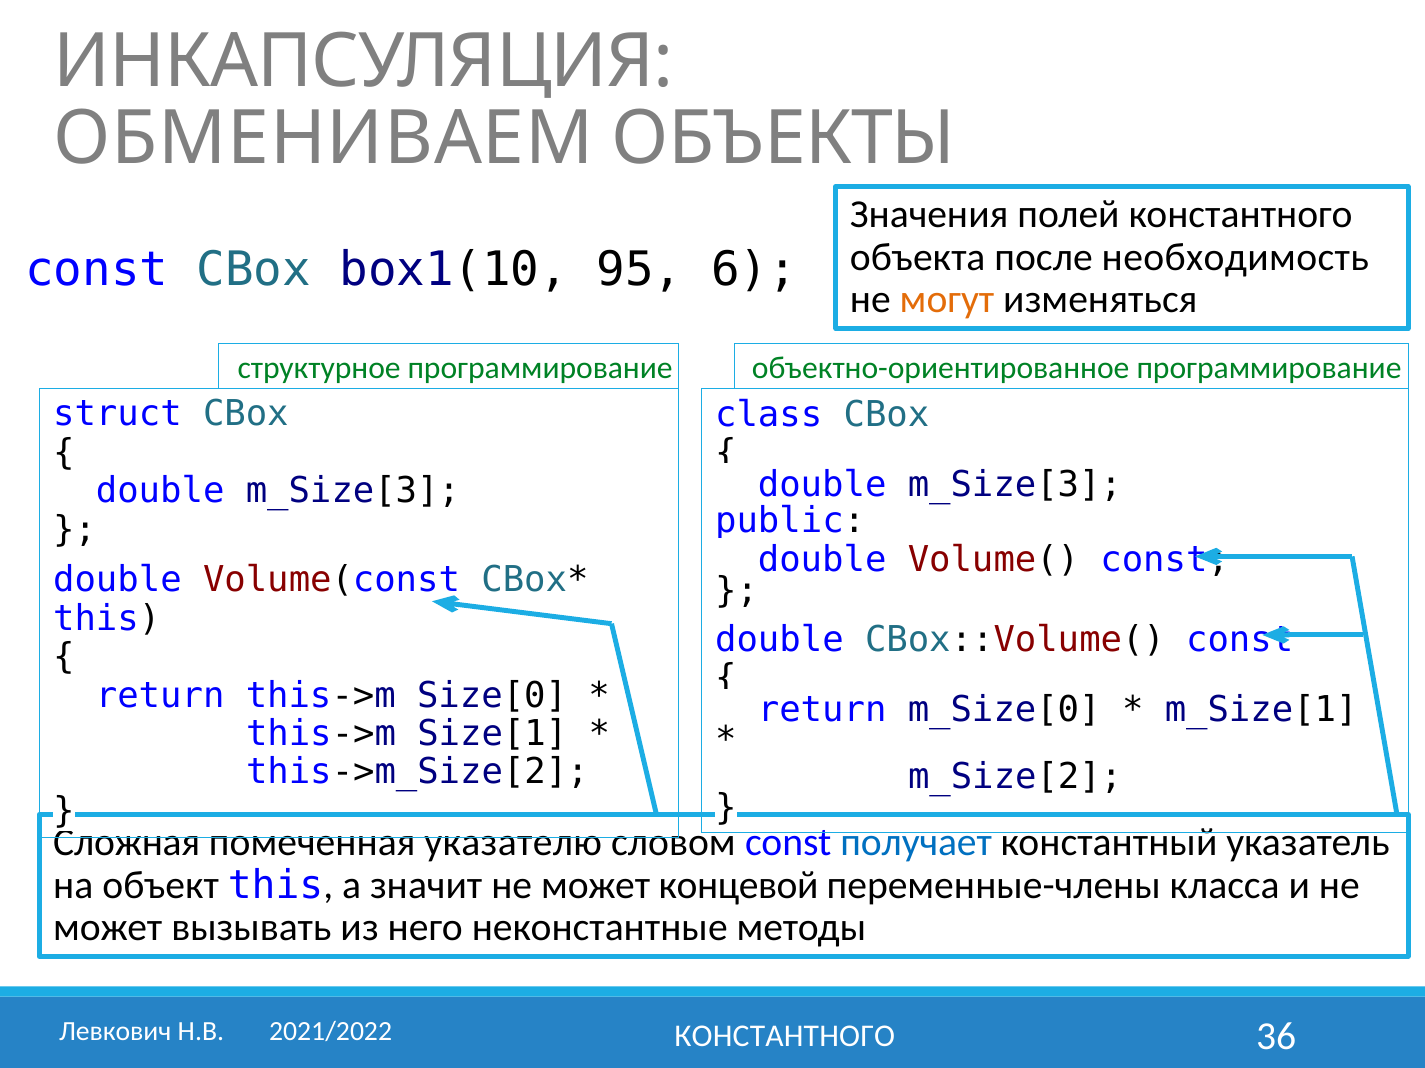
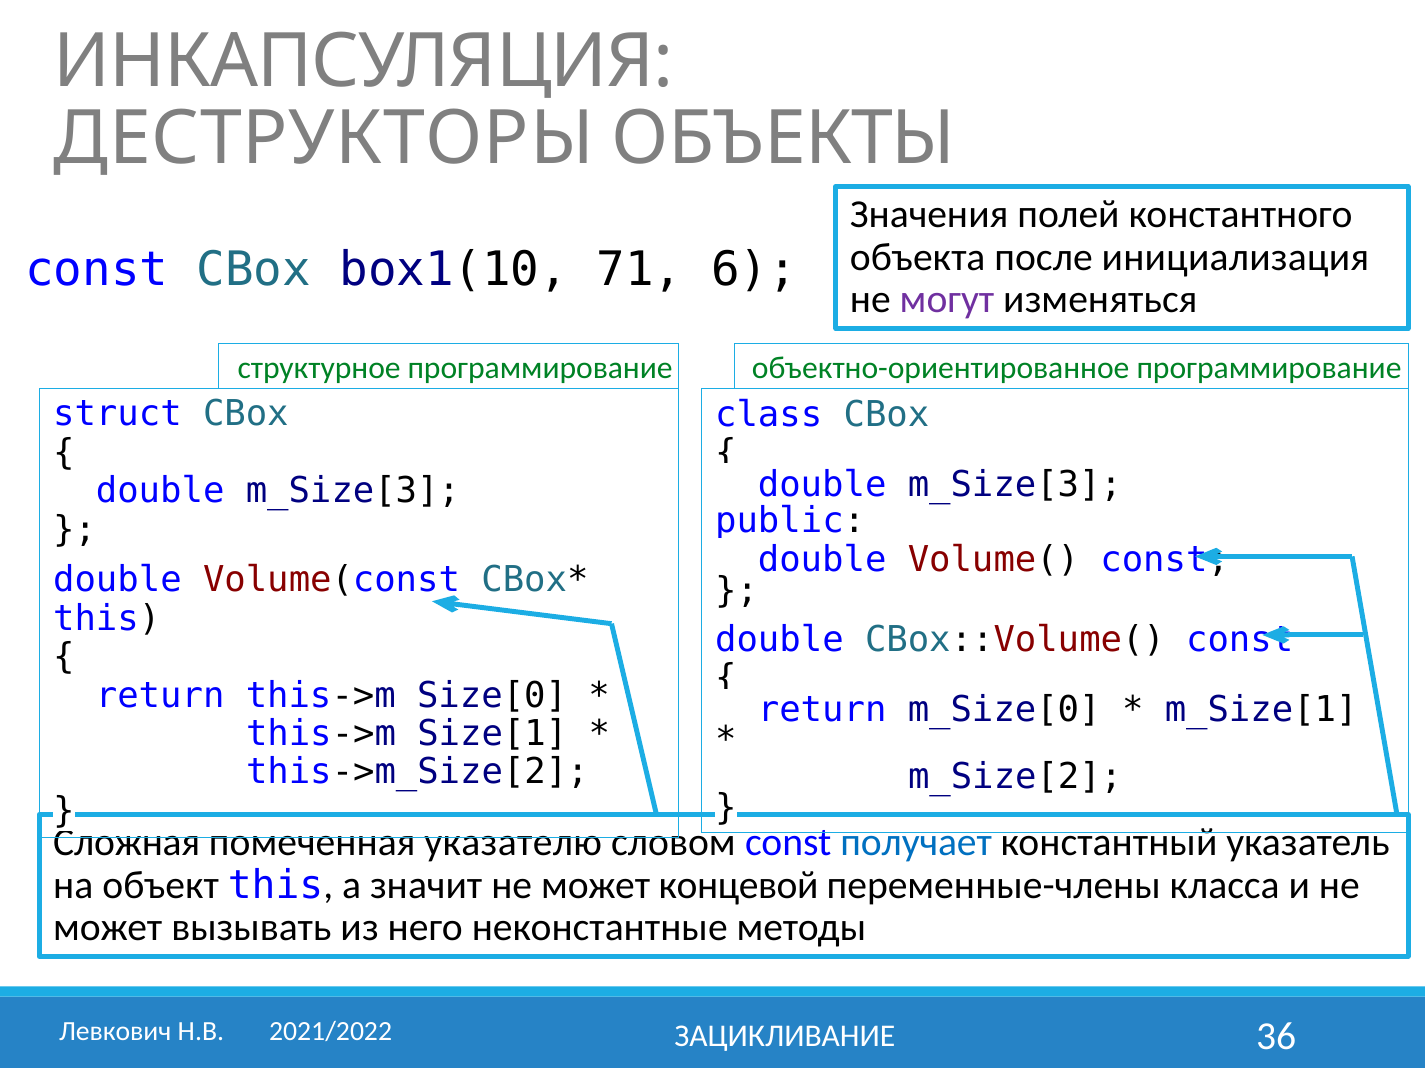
ОБМЕНИВАЕМ: ОБМЕНИВАЕМ -> ДЕСТРУКТОРЫ
необходимость: необходимость -> инициализация
95: 95 -> 71
могут colour: orange -> purple
КОНСТАНТНОГО at (785, 1037): КОНСТАНТНОГО -> ЗАЦИКЛИВАНИЕ
